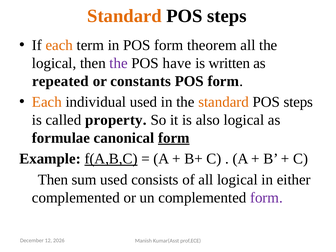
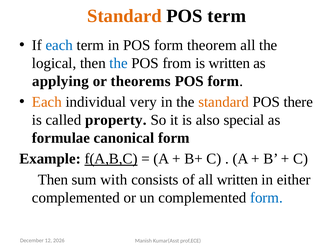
steps at (227, 16): steps -> term
each at (59, 45) colour: orange -> blue
the at (119, 63) colour: purple -> blue
have: have -> from
repeated: repeated -> applying
constants: constants -> theorems
individual used: used -> very
steps at (298, 102): steps -> there
also logical: logical -> special
form at (174, 138) underline: present -> none
sum used: used -> with
all logical: logical -> written
form at (266, 198) colour: purple -> blue
